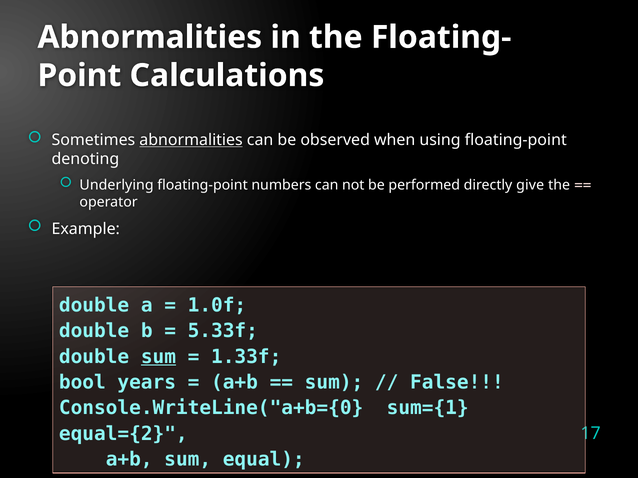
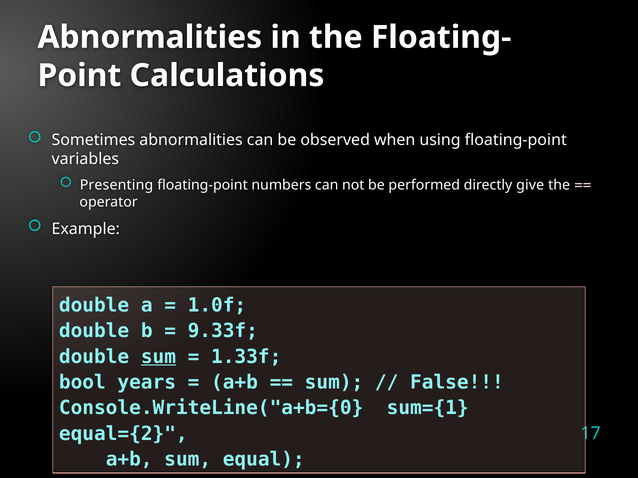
abnormalities at (191, 140) underline: present -> none
denoting: denoting -> variables
Underlying: Underlying -> Presenting
5.33f: 5.33f -> 9.33f
